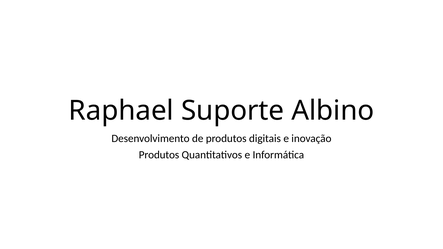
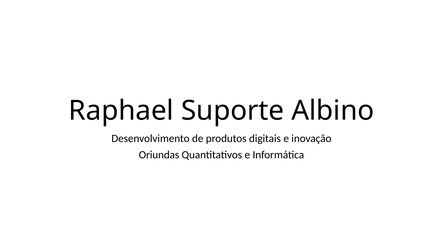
Produtos at (159, 155): Produtos -> Oriundas
